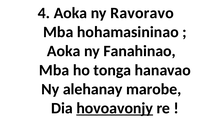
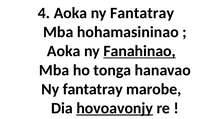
Aoka ny Ravoravo: Ravoravo -> Fantatray
Fanahinao underline: none -> present
alehanay at (93, 89): alehanay -> fantatray
